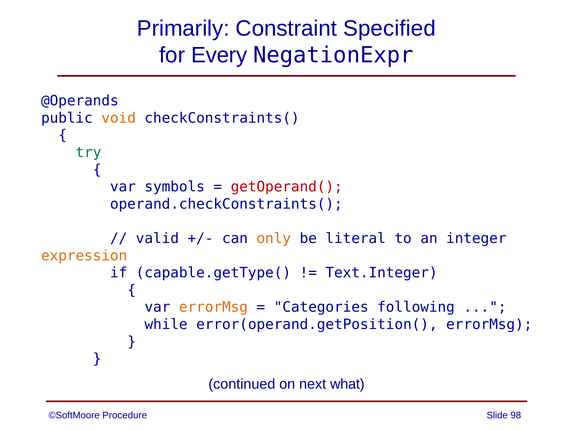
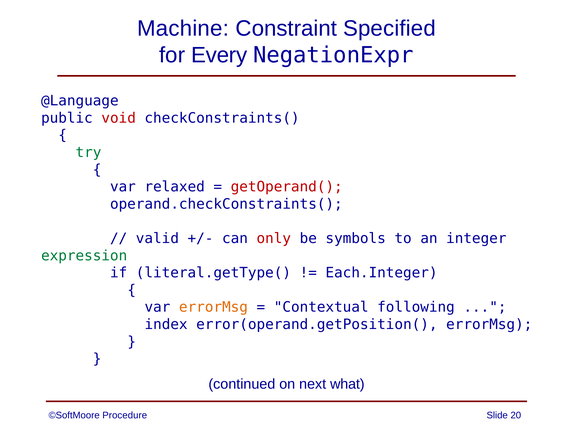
Primarily: Primarily -> Machine
@Operands: @Operands -> @Language
void colour: orange -> red
symbols: symbols -> relaxed
only colour: orange -> red
literal: literal -> symbols
expression colour: orange -> green
capable.getType(: capable.getType( -> literal.getType(
Text.Integer: Text.Integer -> Each.Integer
Categories: Categories -> Contextual
while: while -> index
98: 98 -> 20
